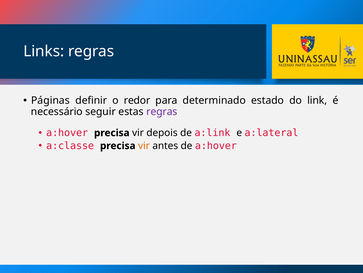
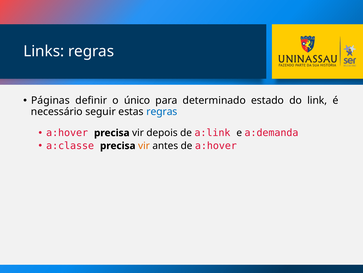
redor: redor -> único
regras at (162, 111) colour: purple -> blue
a:lateral: a:lateral -> a:demanda
